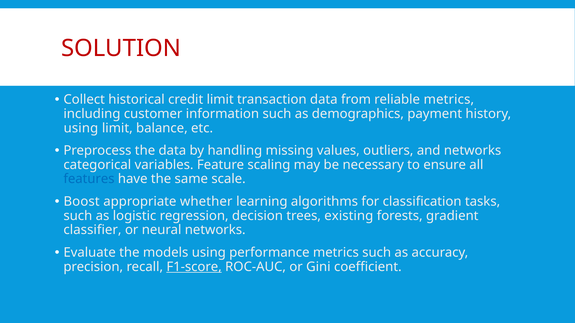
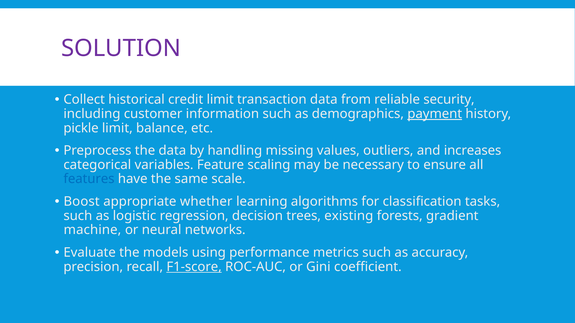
SOLUTION colour: red -> purple
reliable metrics: metrics -> security
payment underline: none -> present
using at (81, 128): using -> pickle
and networks: networks -> increases
classifier: classifier -> machine
